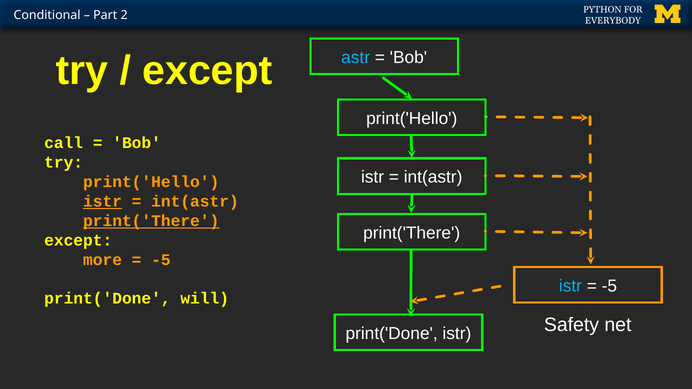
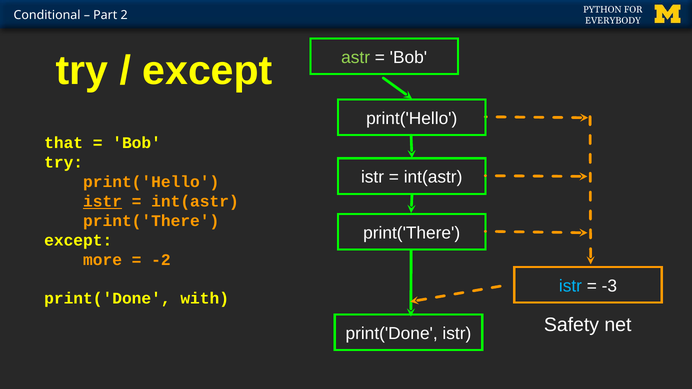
astr colour: light blue -> light green
call: call -> that
print('There at (151, 221) underline: present -> none
-5 at (161, 260): -5 -> -2
-5 at (609, 286): -5 -> -3
will: will -> with
